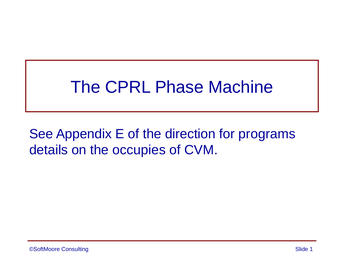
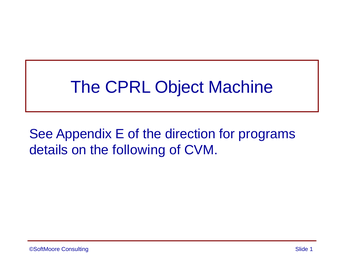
Phase: Phase -> Object
occupies: occupies -> following
